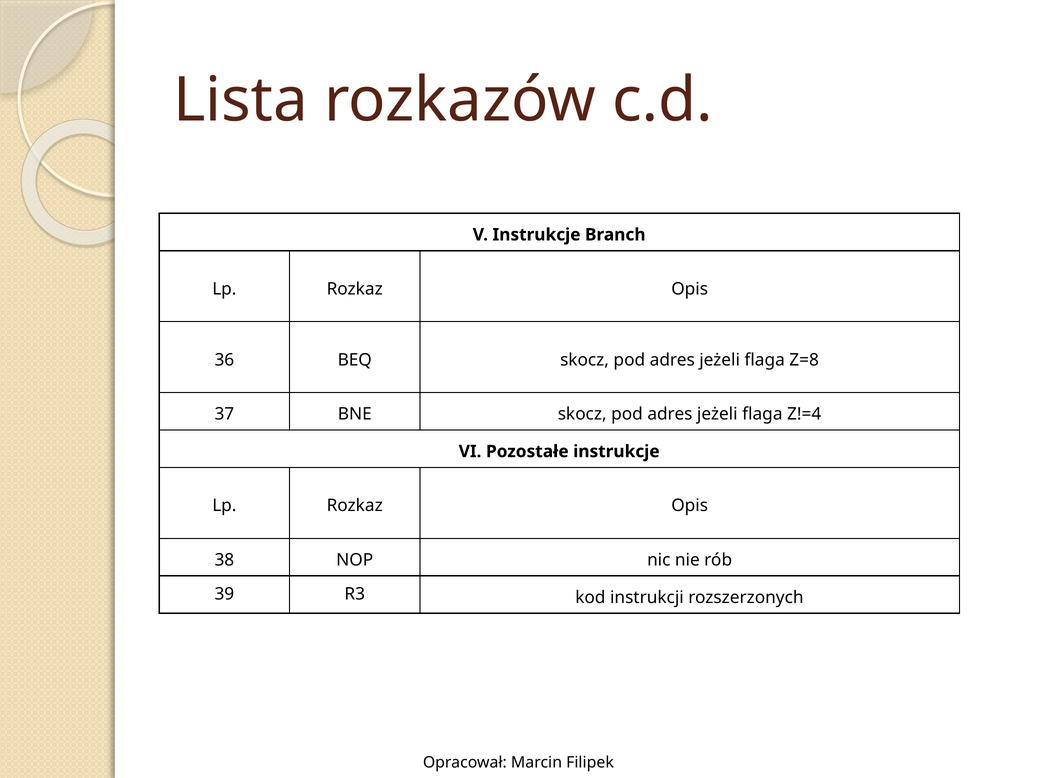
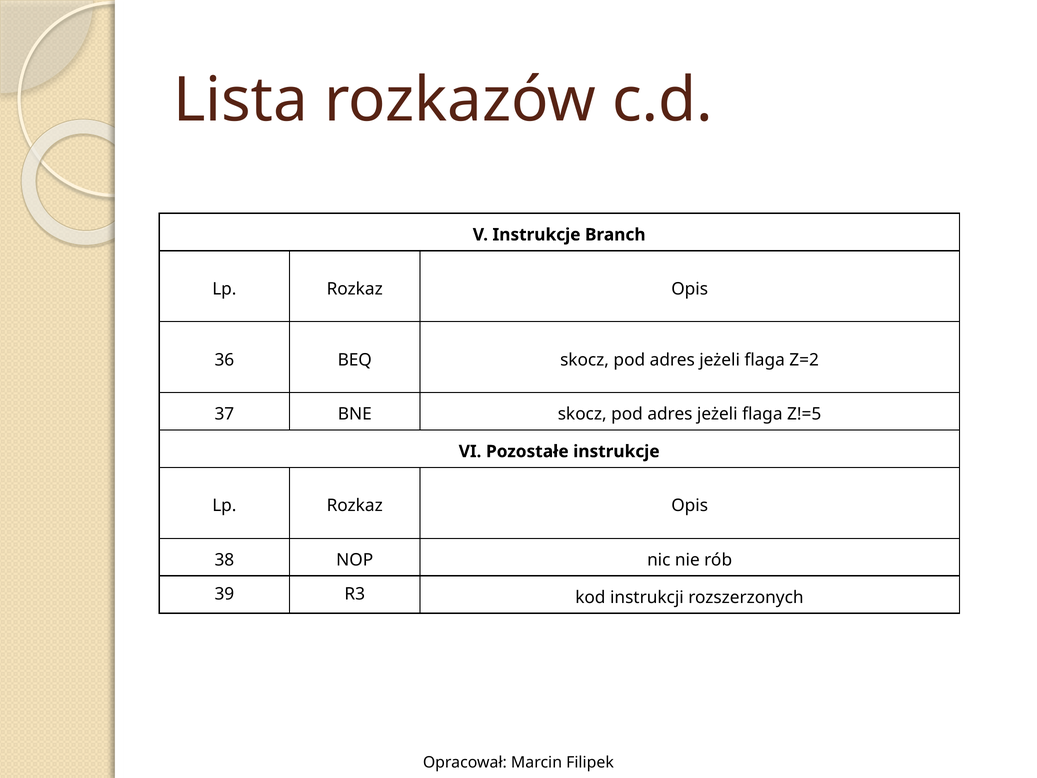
Z=8: Z=8 -> Z=2
Z!=4: Z!=4 -> Z!=5
